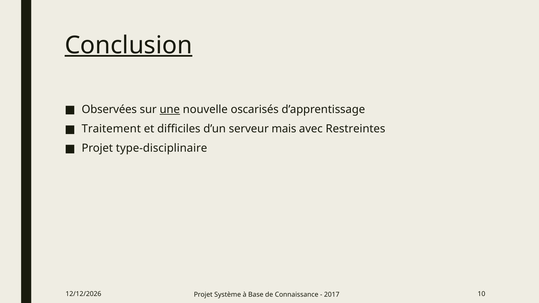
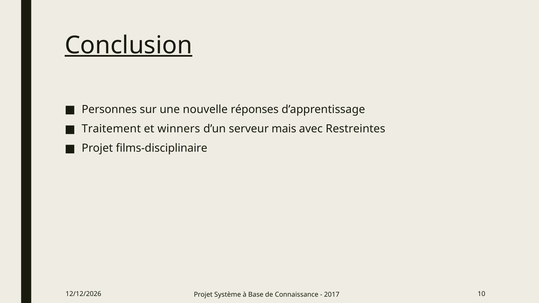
Observées: Observées -> Personnes
une underline: present -> none
oscarisés: oscarisés -> réponses
difficiles: difficiles -> winners
type-disciplinaire: type-disciplinaire -> films-disciplinaire
